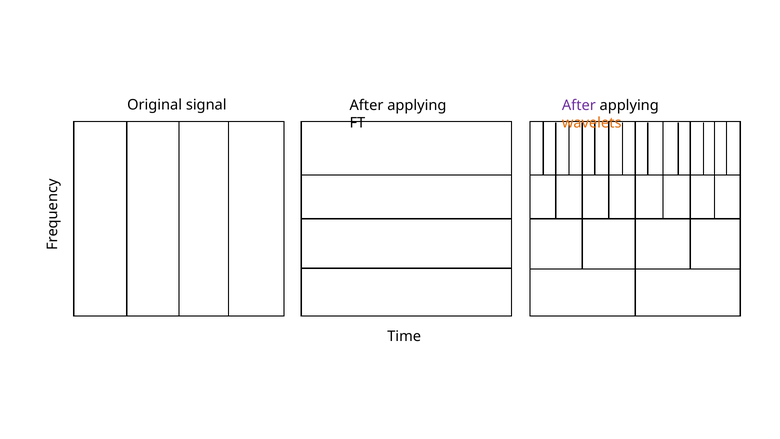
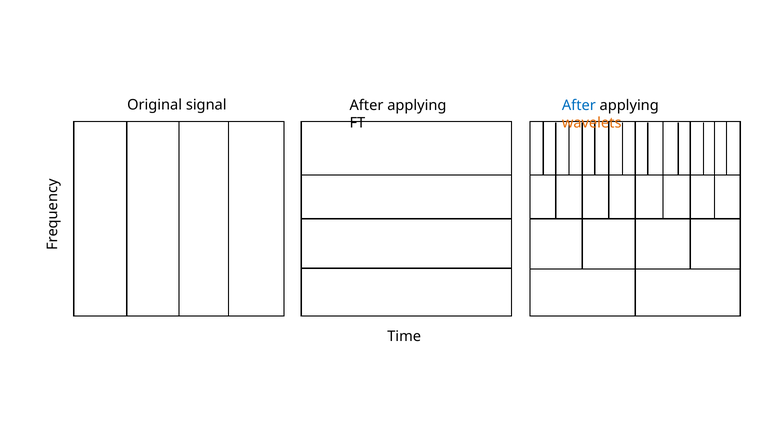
After at (579, 105) colour: purple -> blue
